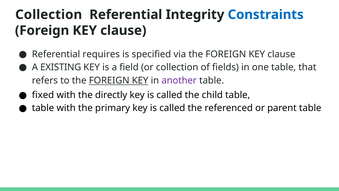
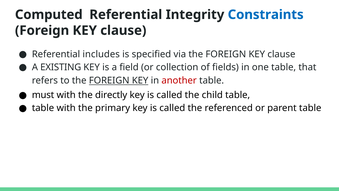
Collection at (49, 15): Collection -> Computed
requires: requires -> includes
another colour: purple -> red
fixed: fixed -> must
